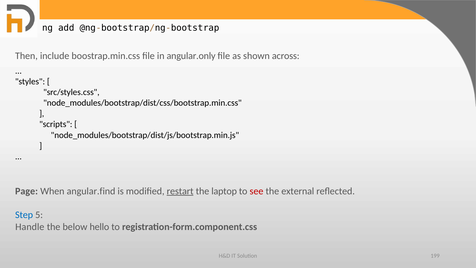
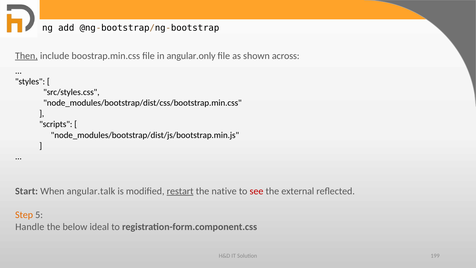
Then underline: none -> present
Page: Page -> Start
angular.find: angular.find -> angular.talk
laptop: laptop -> native
Step colour: blue -> orange
hello: hello -> ideal
